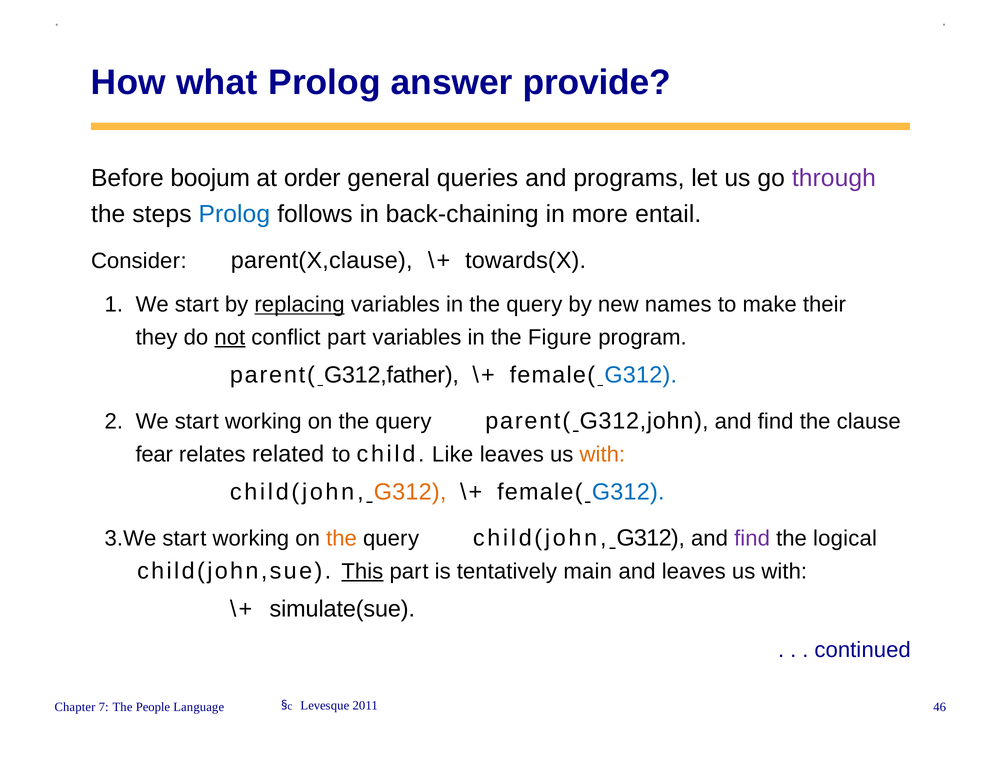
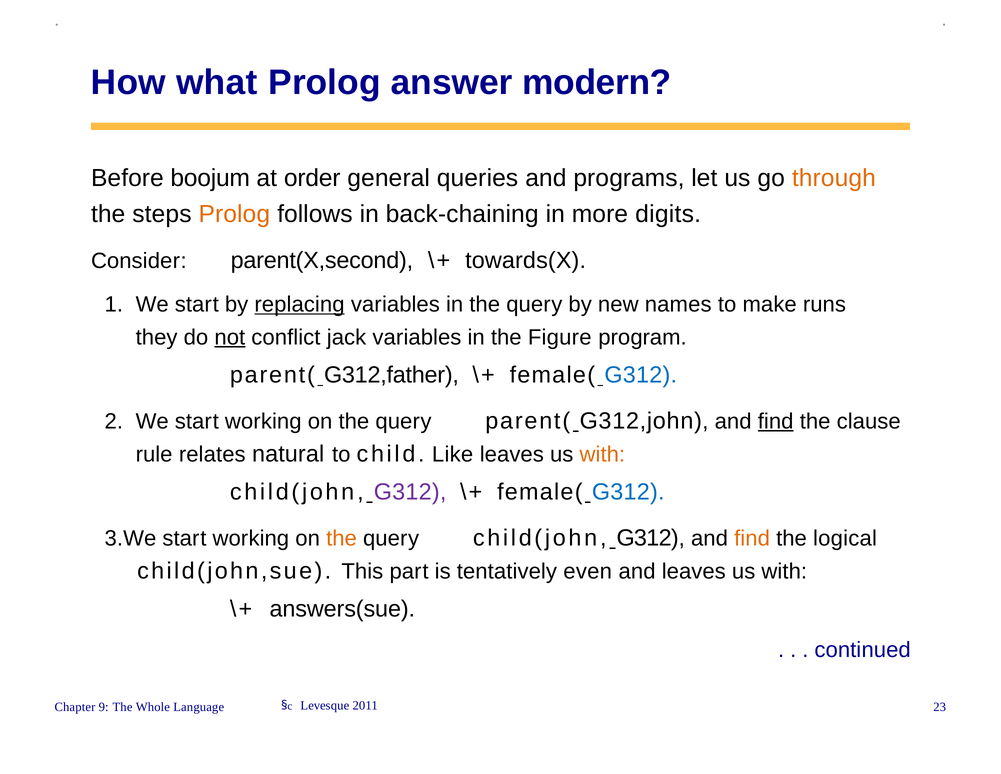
provide: provide -> modern
through colour: purple -> orange
Prolog at (234, 214) colour: blue -> orange
entail: entail -> digits
parent(X,clause: parent(X,clause -> parent(X,second
their: their -> runs
conflict part: part -> jack
find at (776, 421) underline: none -> present
fear: fear -> rule
related: related -> natural
G312 at (410, 492) colour: orange -> purple
find at (752, 538) colour: purple -> orange
This underline: present -> none
main: main -> even
simulate(sue: simulate(sue -> answers(sue
7: 7 -> 9
People: People -> Whole
46: 46 -> 23
